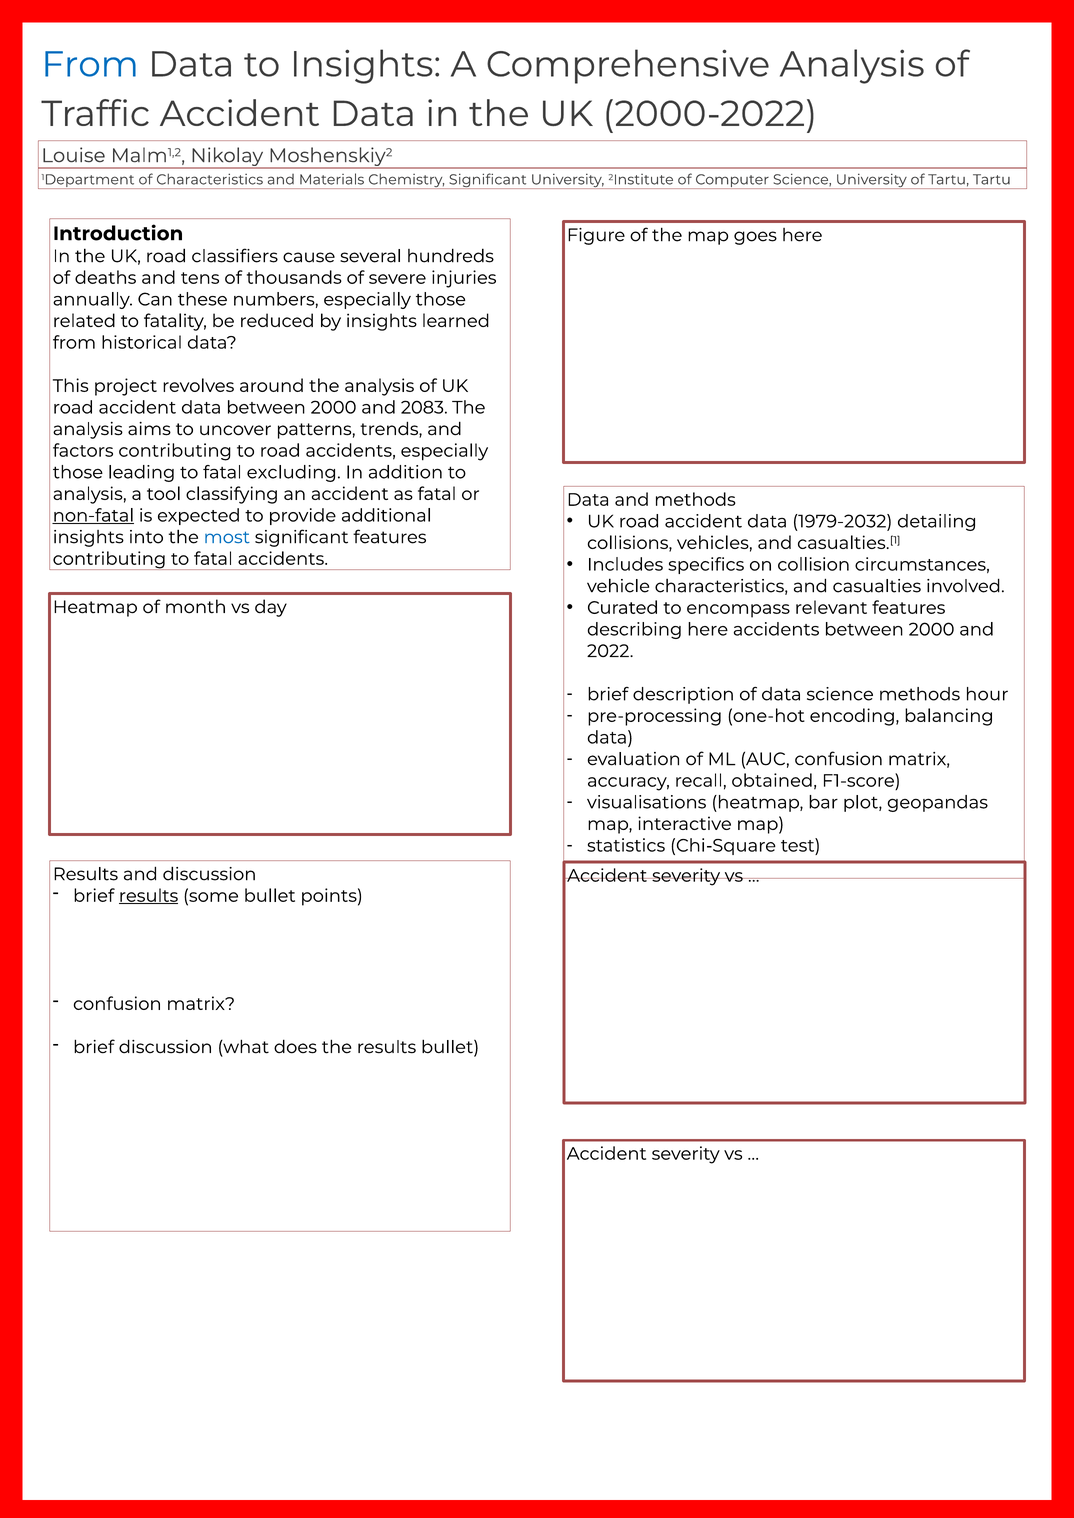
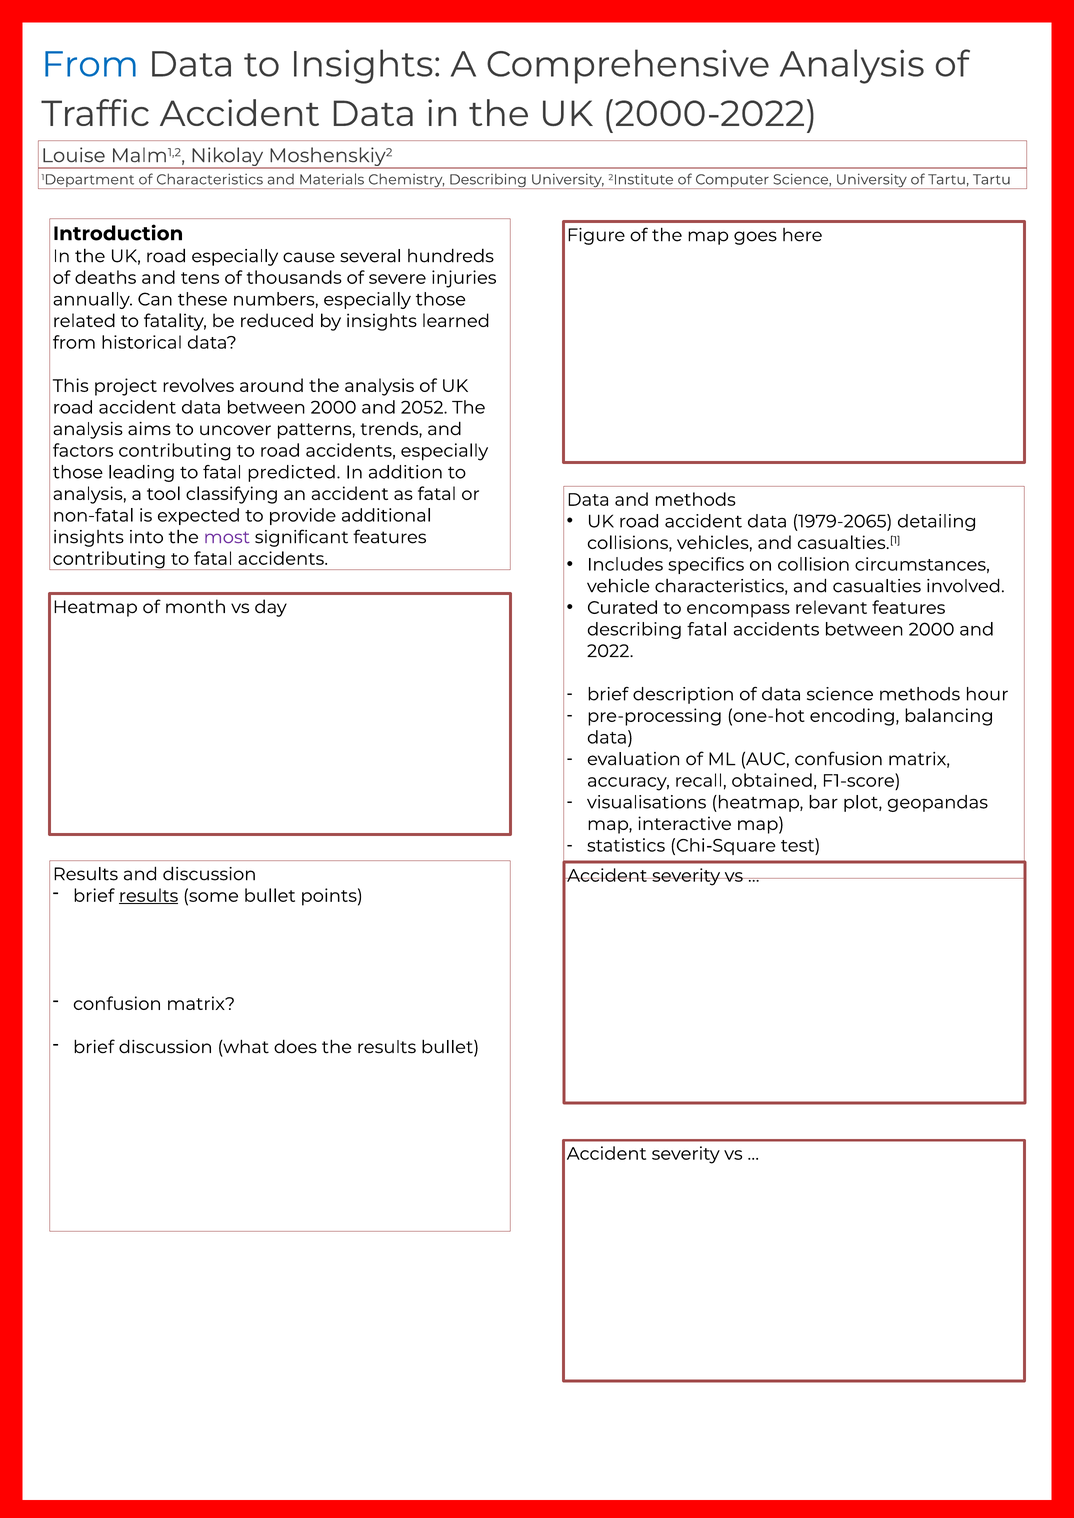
Chemistry Significant: Significant -> Describing
road classifiers: classifiers -> especially
2083: 2083 -> 2052
excluding: excluding -> predicted
non-fatal underline: present -> none
1979-2032: 1979-2032 -> 1979-2065
most colour: blue -> purple
describing here: here -> fatal
